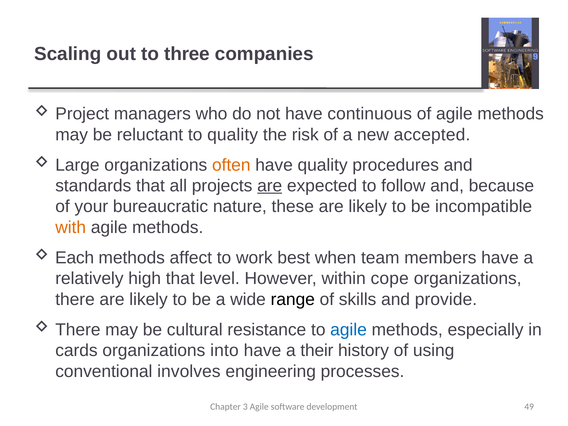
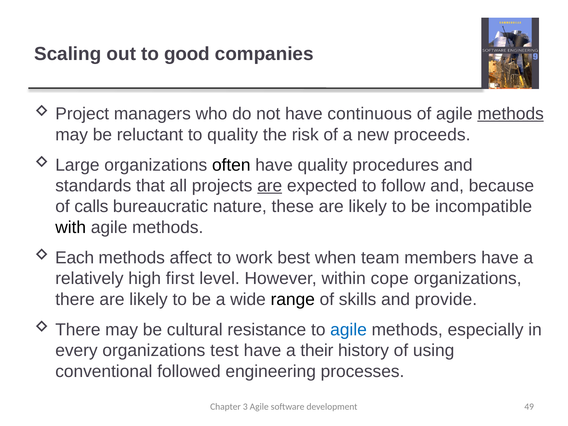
three: three -> good
methods at (511, 114) underline: none -> present
accepted: accepted -> proceeds
often colour: orange -> black
your: your -> calls
with colour: orange -> black
high that: that -> first
cards: cards -> every
into: into -> test
involves: involves -> followed
